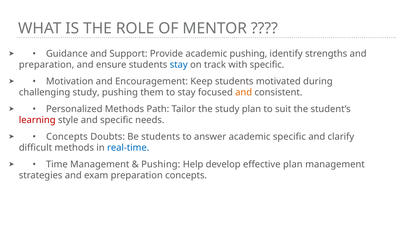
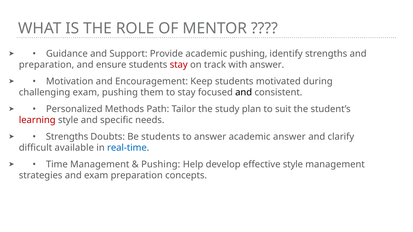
stay at (179, 65) colour: blue -> red
with specific: specific -> answer
challenging study: study -> exam
and at (244, 93) colour: orange -> black
Concepts at (67, 137): Concepts -> Strengths
academic specific: specific -> answer
difficult methods: methods -> available
effective plan: plan -> style
